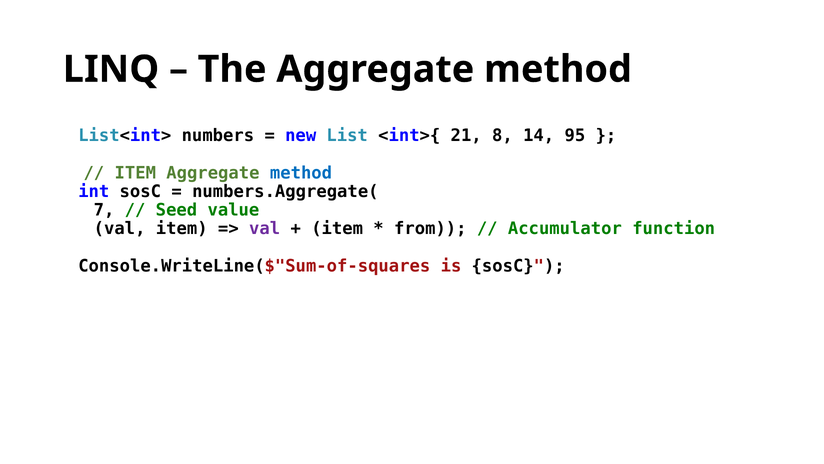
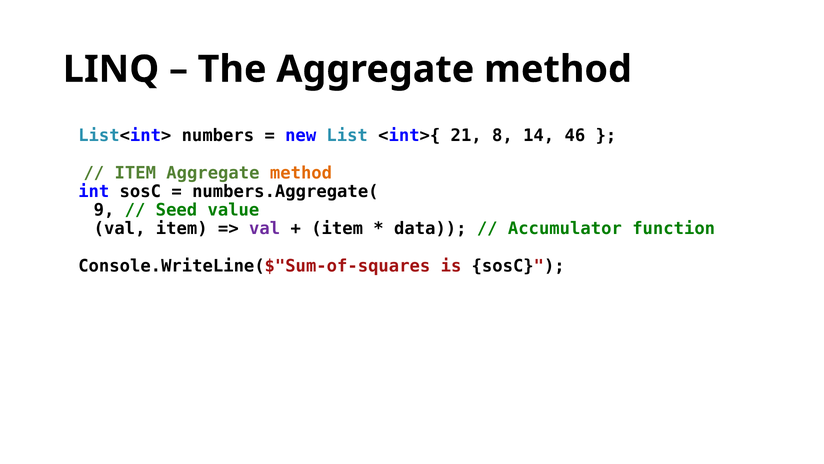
95: 95 -> 46
method at (301, 173) colour: blue -> orange
7: 7 -> 9
from: from -> data
